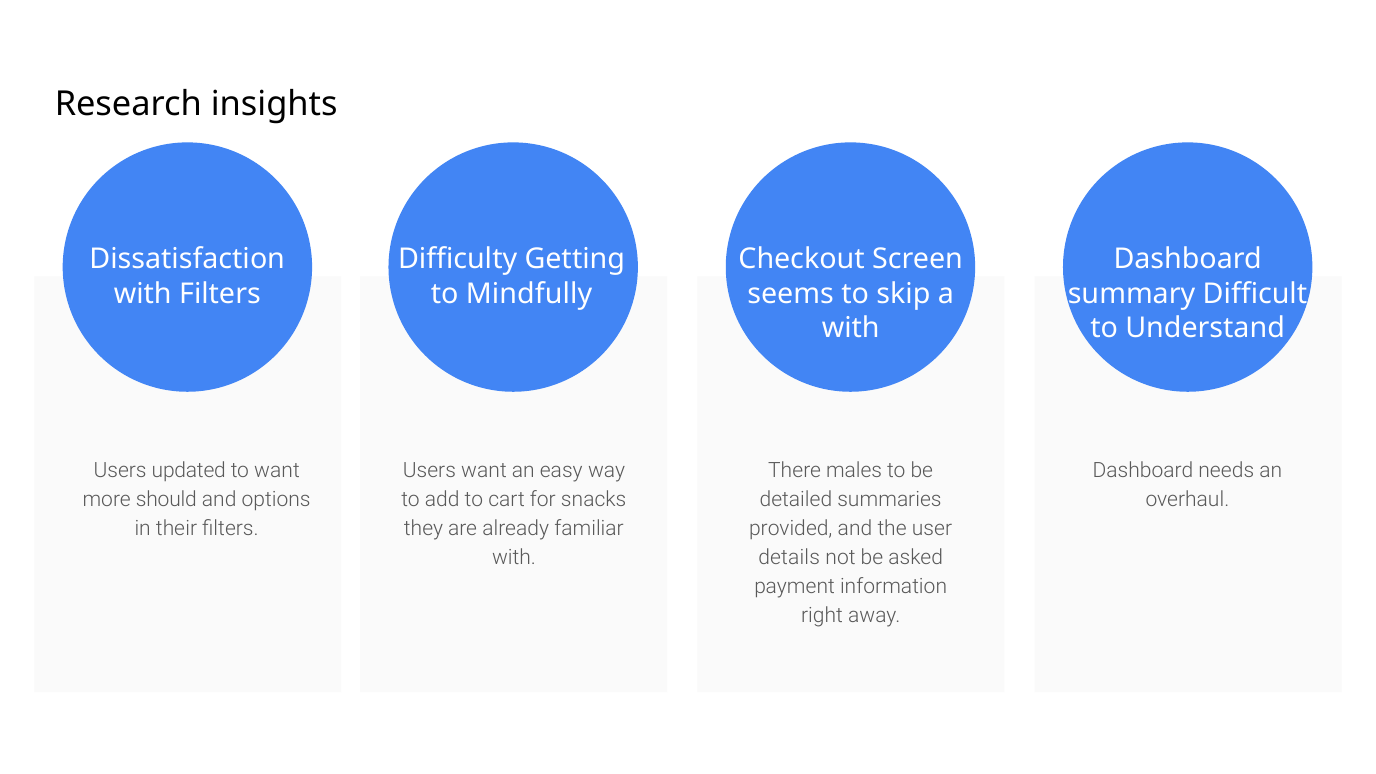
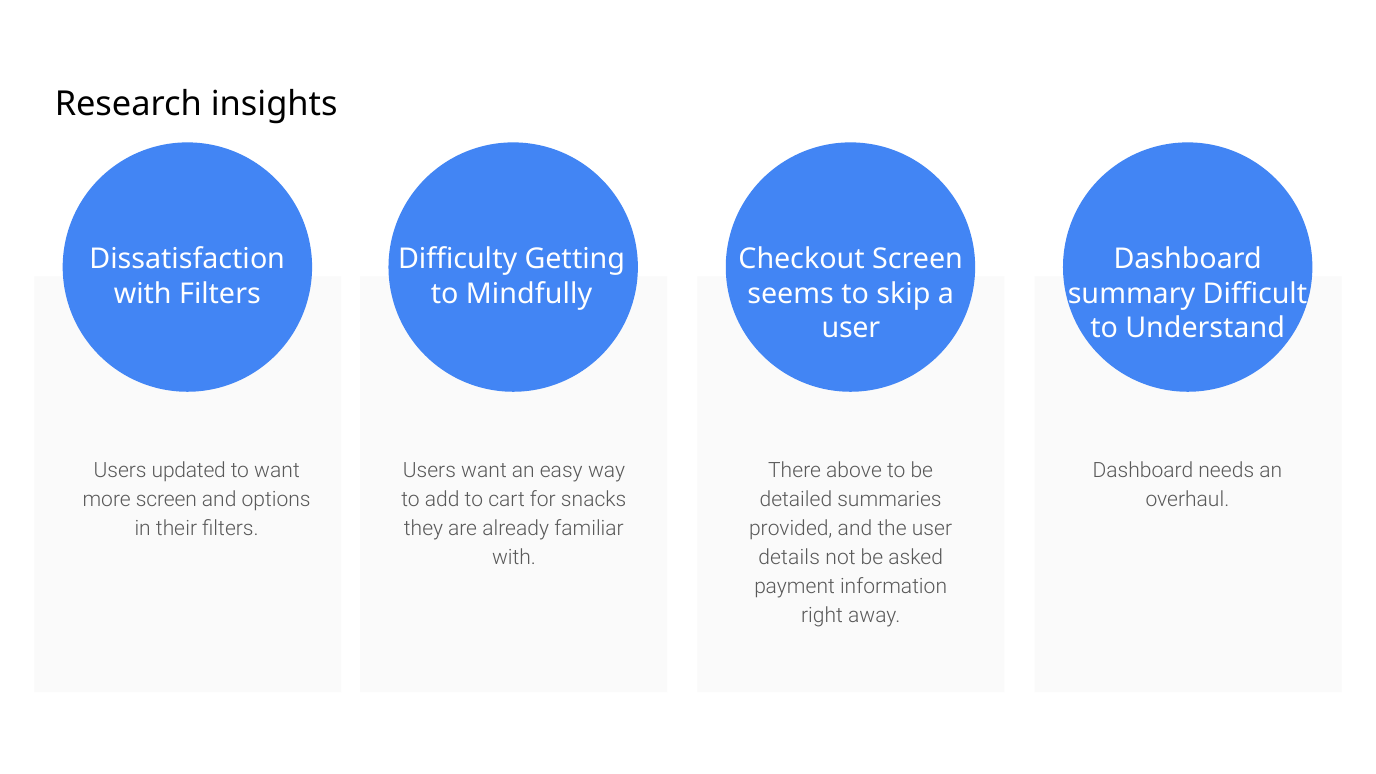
with at (851, 328): with -> user
males: males -> above
more should: should -> screen
